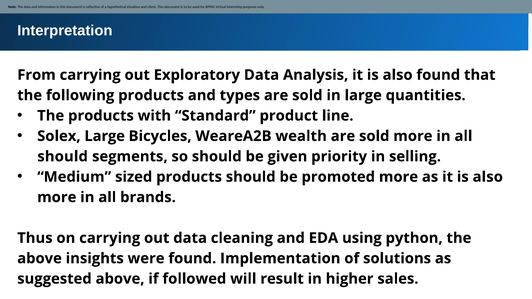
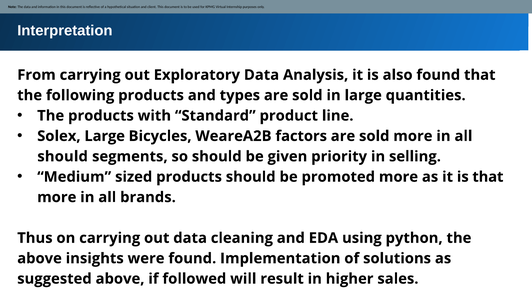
wealth: wealth -> factors
as it is also: also -> that
